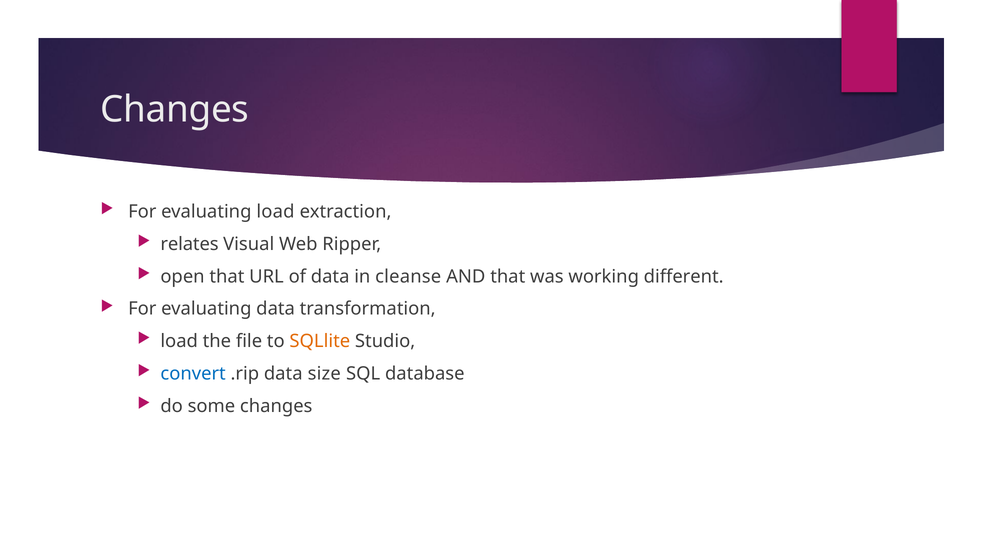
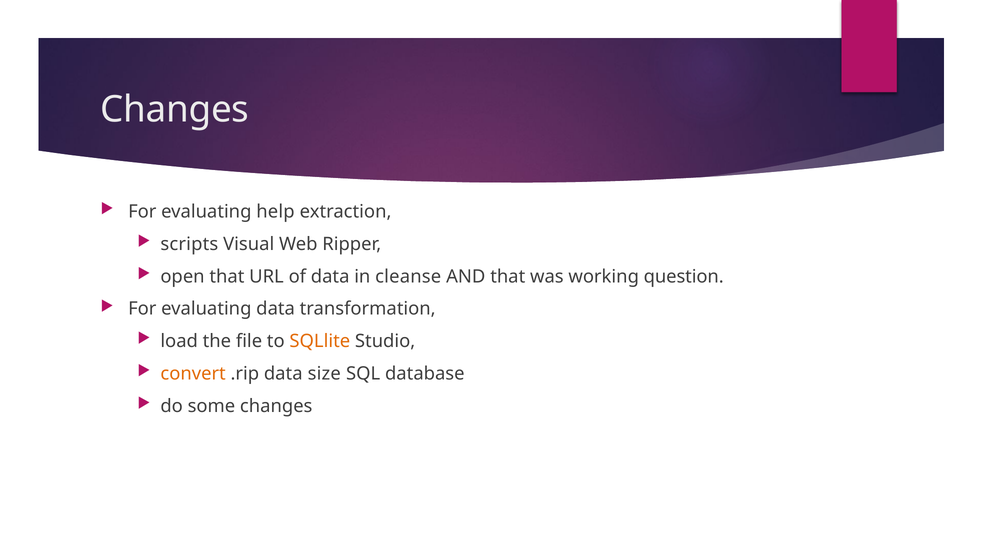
evaluating load: load -> help
relates: relates -> scripts
different: different -> question
convert colour: blue -> orange
